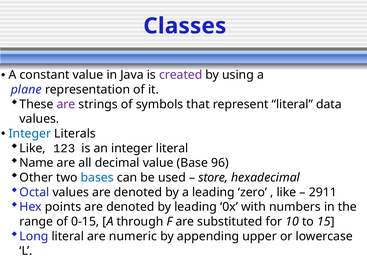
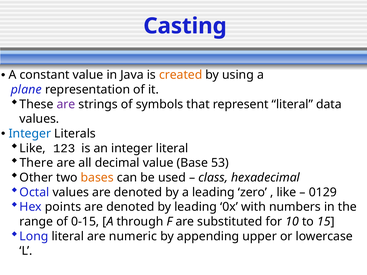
Classes: Classes -> Casting
created colour: purple -> orange
Name: Name -> There
96: 96 -> 53
bases colour: blue -> orange
store: store -> class
2911: 2911 -> 0129
